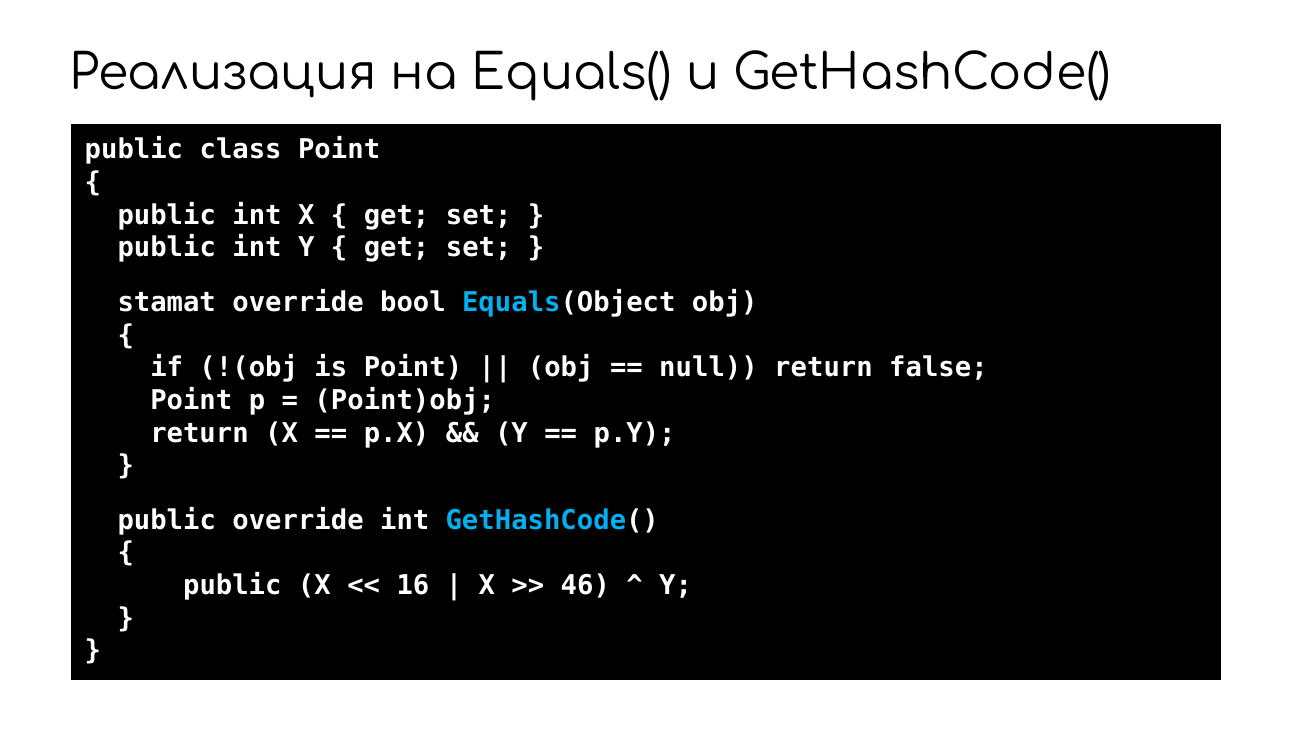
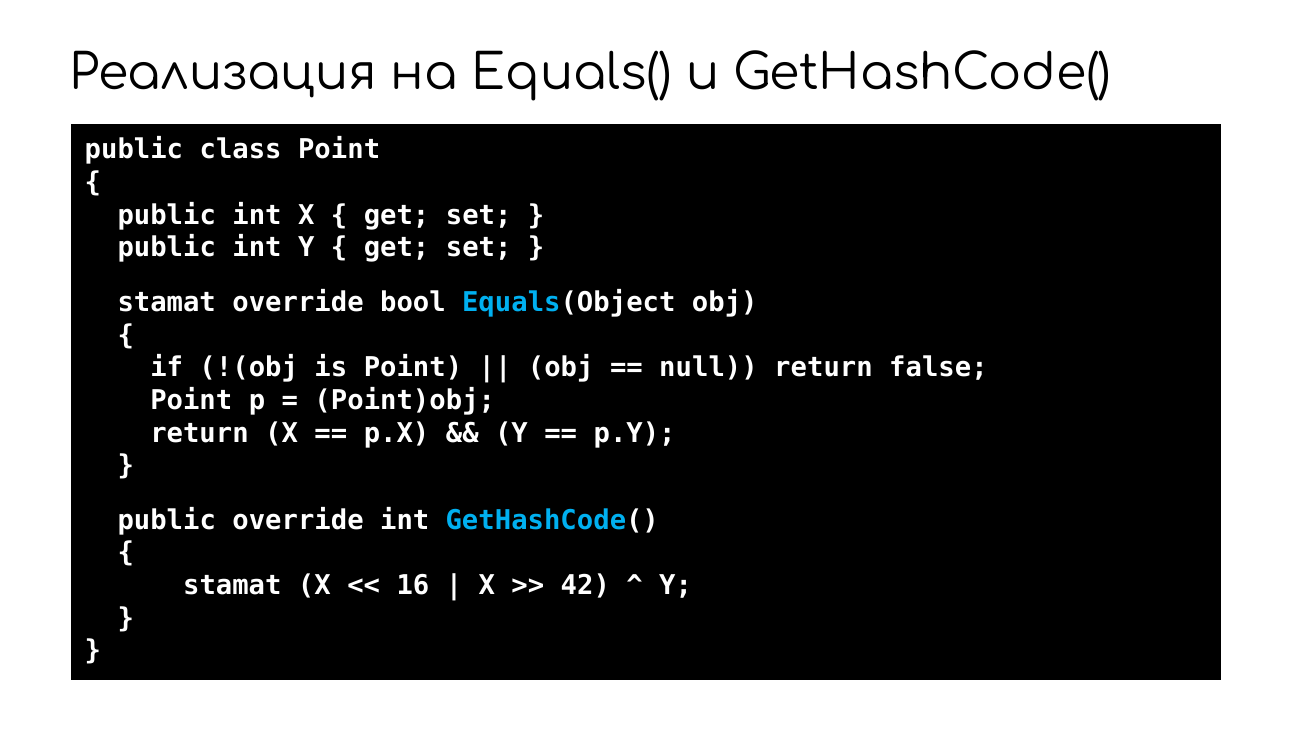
public at (232, 585): public -> stamat
46: 46 -> 42
